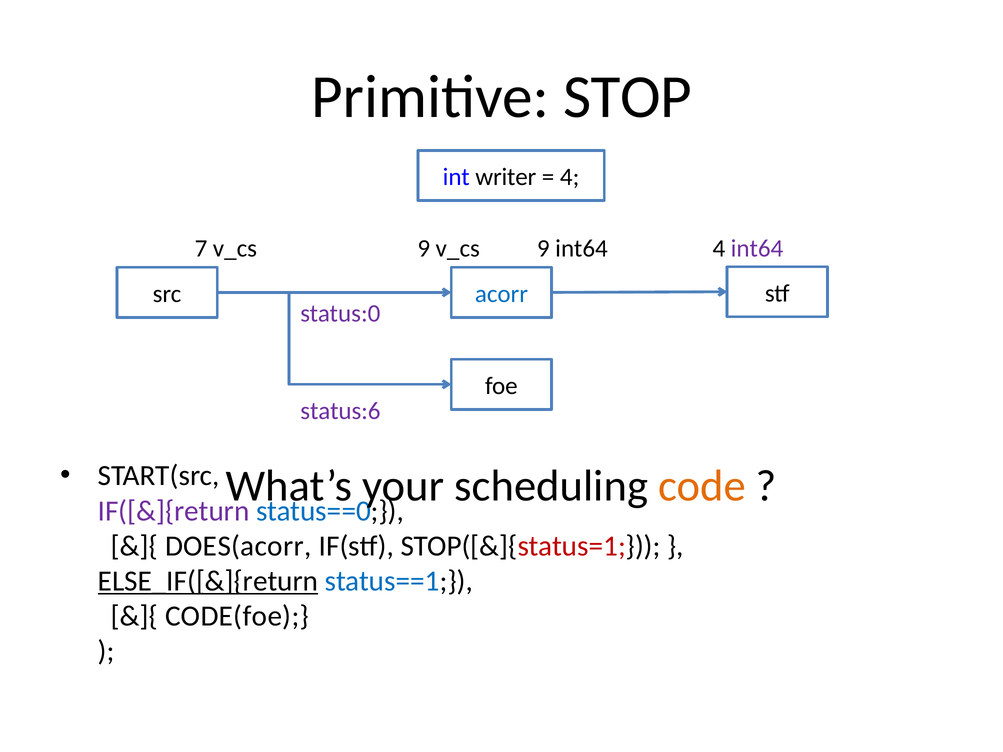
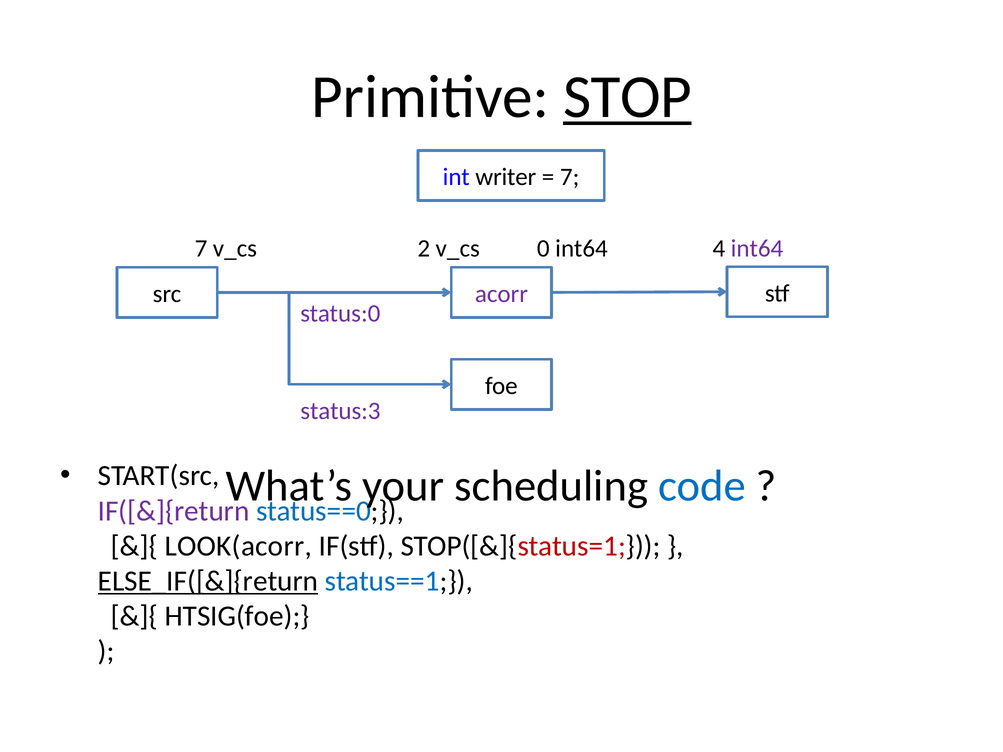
STOP underline: none -> present
4 at (570, 177): 4 -> 7
7 v_cs 9: 9 -> 2
9 at (543, 249): 9 -> 0
acorr colour: blue -> purple
status:6: status:6 -> status:3
code colour: orange -> blue
DOES(acorr: DOES(acorr -> LOOK(acorr
CODE(foe: CODE(foe -> HTSIG(foe
